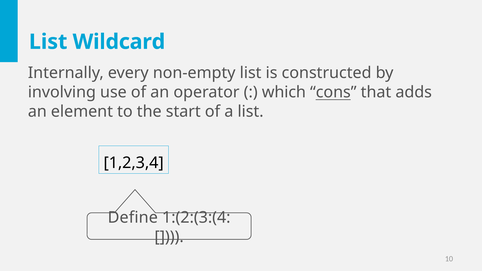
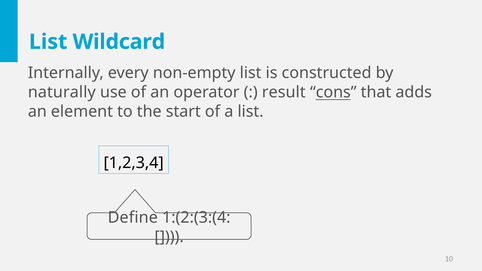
involving: involving -> naturally
which: which -> result
